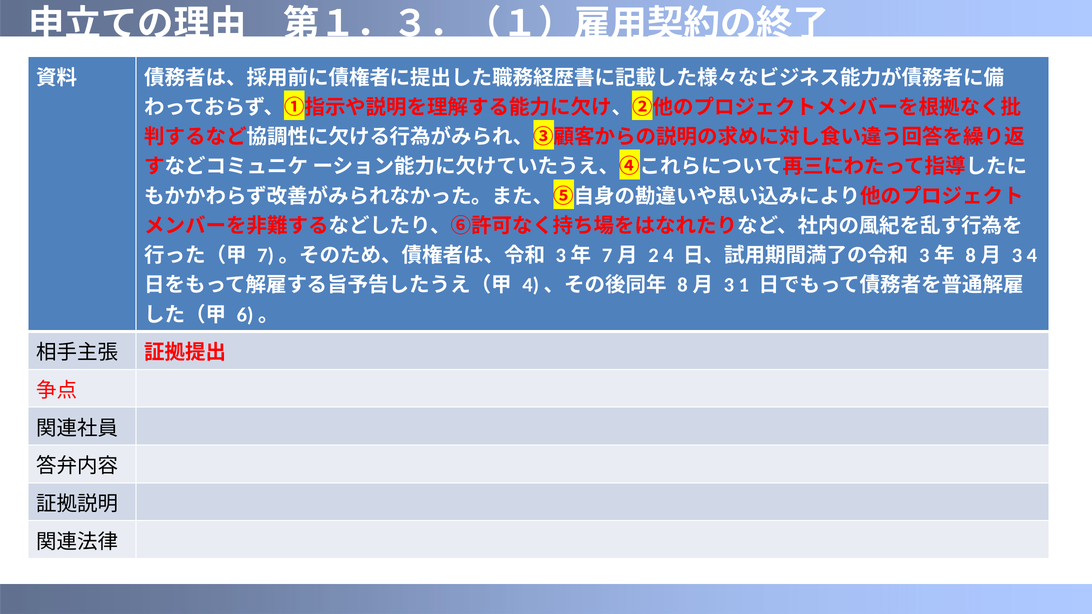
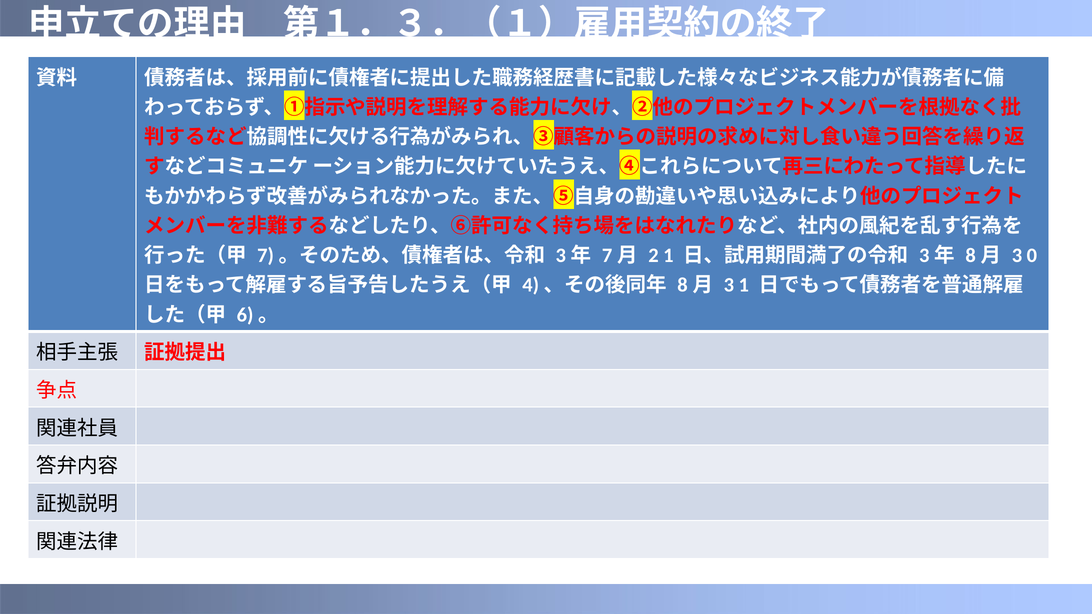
2 4: 4 -> 1
3 4: 4 -> 0
